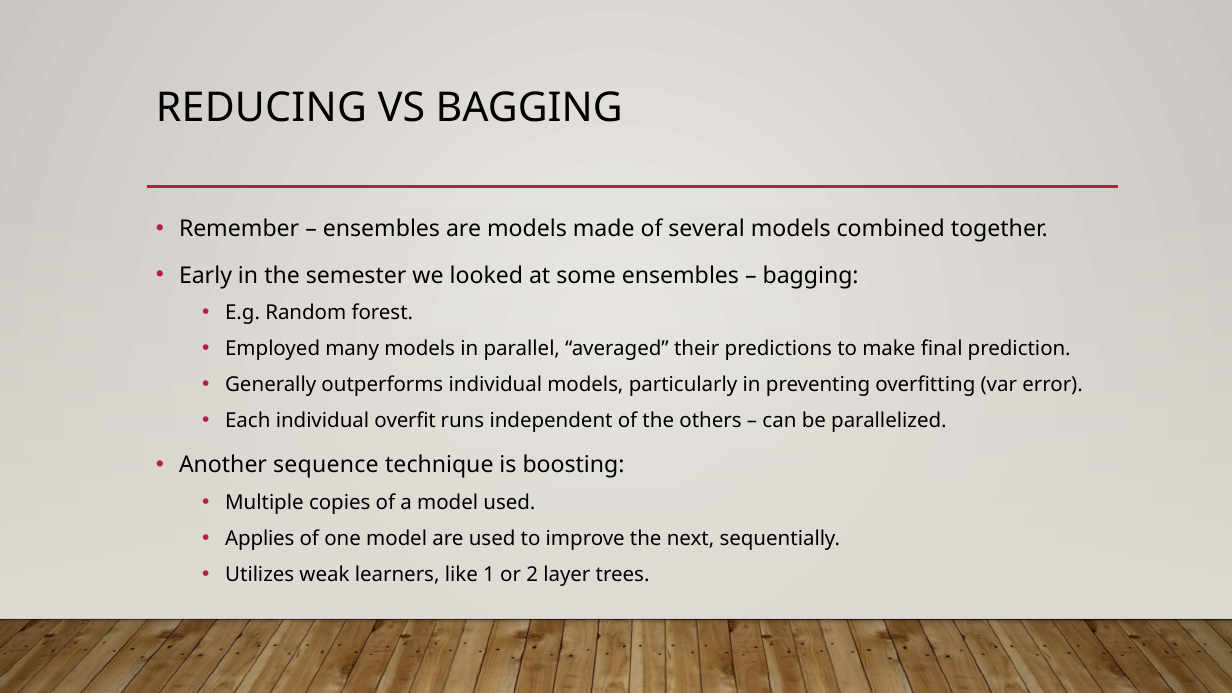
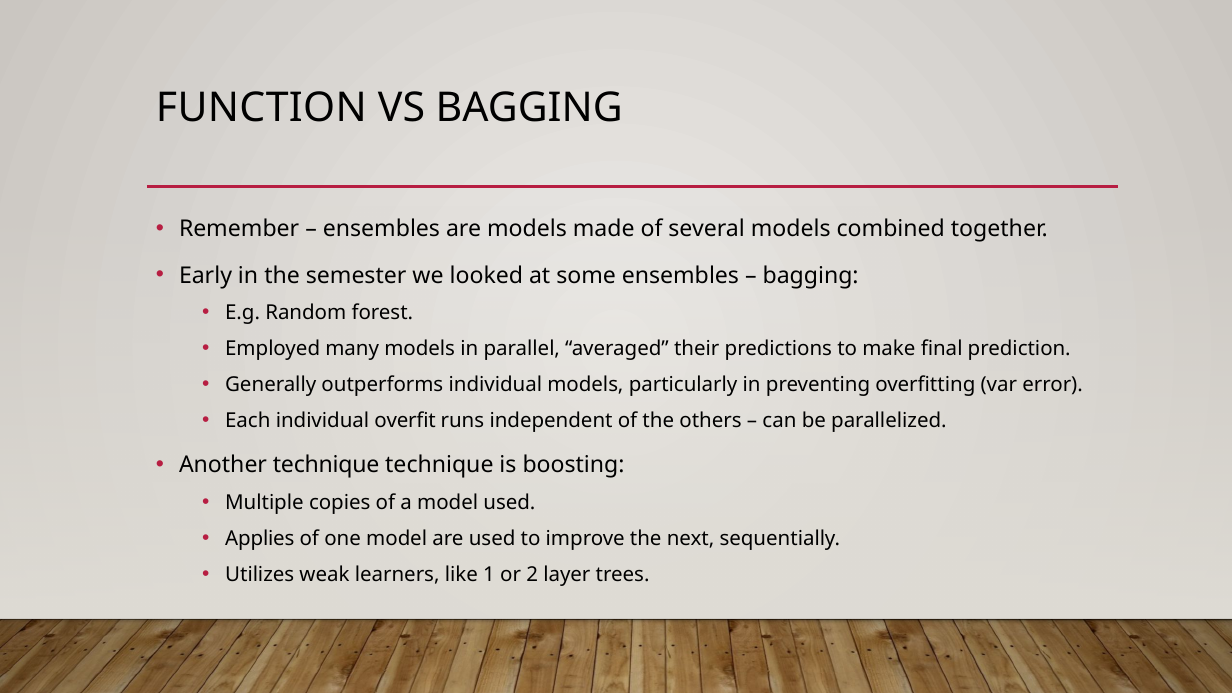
REDUCING: REDUCING -> FUNCTION
Another sequence: sequence -> technique
